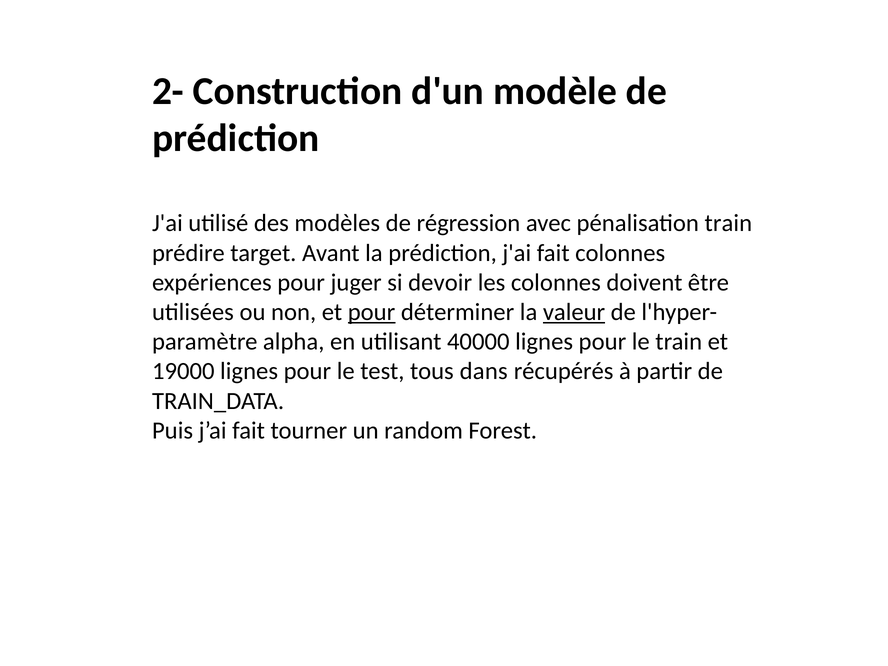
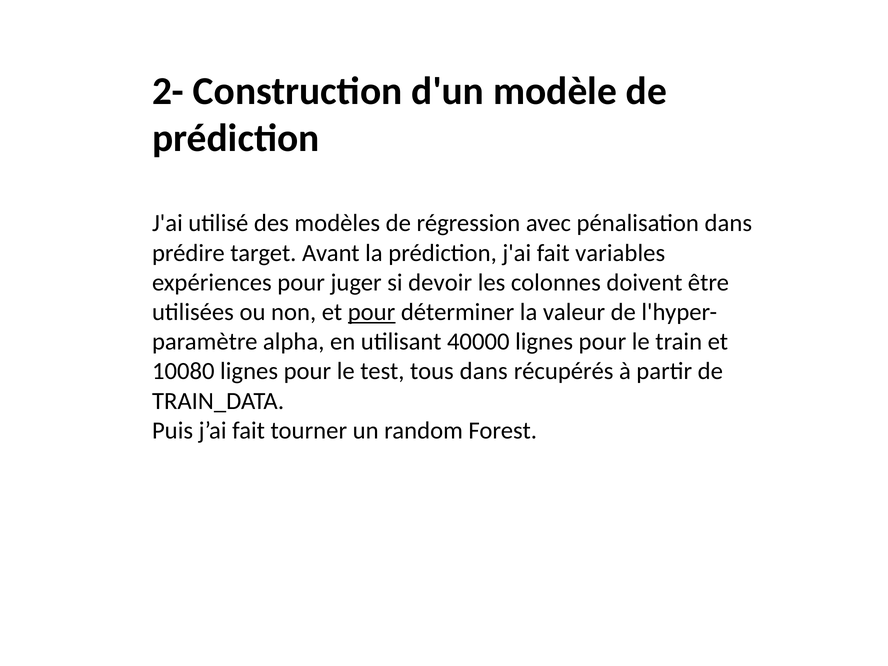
pénalisation train: train -> dans
fait colonnes: colonnes -> variables
valeur underline: present -> none
19000: 19000 -> 10080
